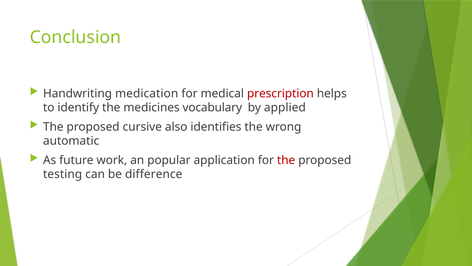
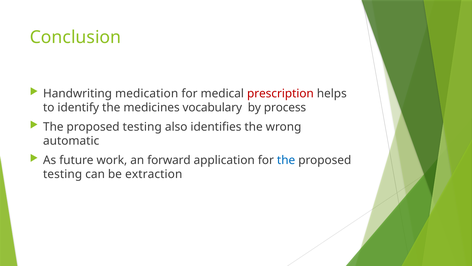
applied: applied -> process
cursive at (142, 127): cursive -> testing
popular: popular -> forward
the at (286, 160) colour: red -> blue
difference: difference -> extraction
